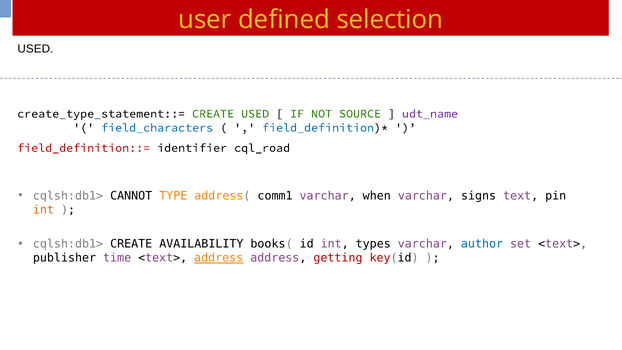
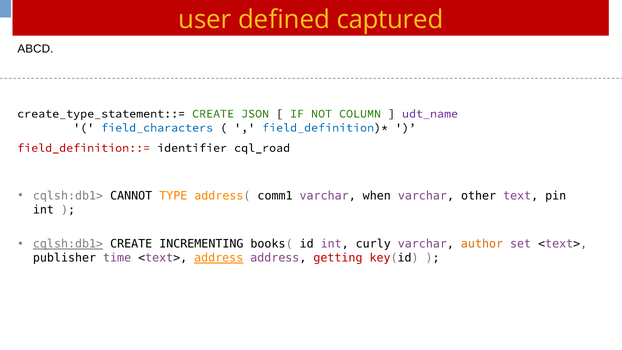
selection: selection -> captured
USED at (35, 49): USED -> ABCD
CREATE USED: USED -> JSON
SOURCE: SOURCE -> COLUMN
signs: signs -> other
int at (43, 210) colour: orange -> black
cqlsh:db1> at (68, 244) underline: none -> present
AVAILABILITY: AVAILABILITY -> INCREMENTING
types: types -> curly
author colour: blue -> orange
